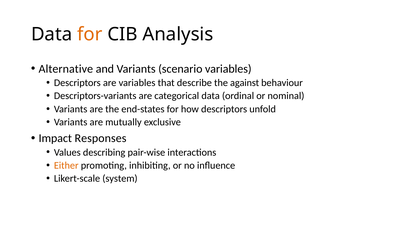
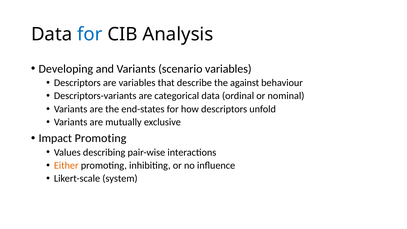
for at (90, 34) colour: orange -> blue
Alternative: Alternative -> Developing
Impact Responses: Responses -> Promoting
